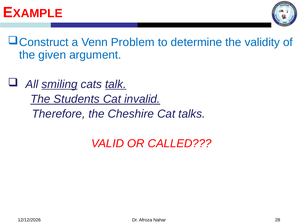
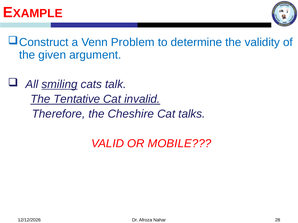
talk underline: present -> none
Students: Students -> Tentative
CALLED: CALLED -> MOBILE
